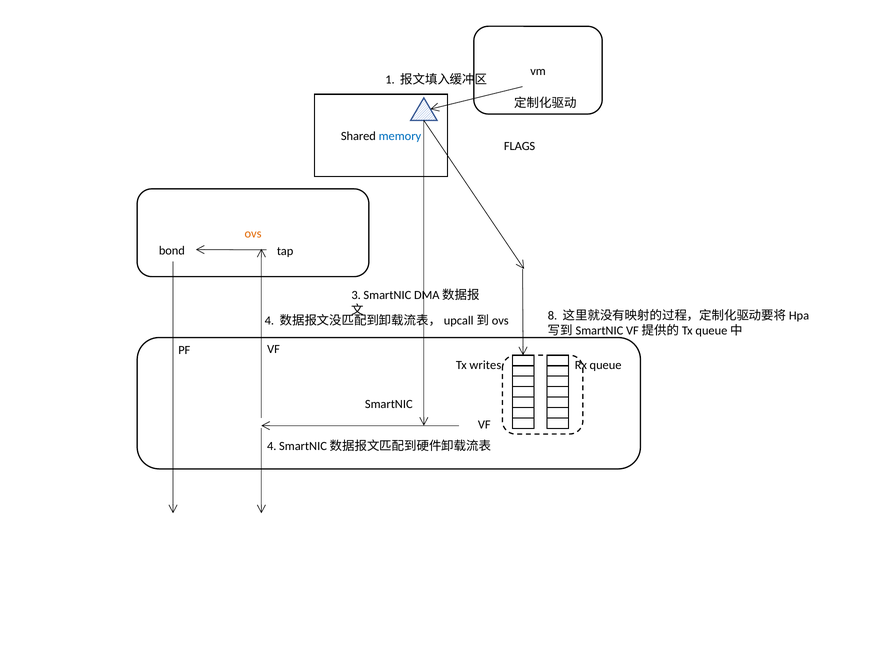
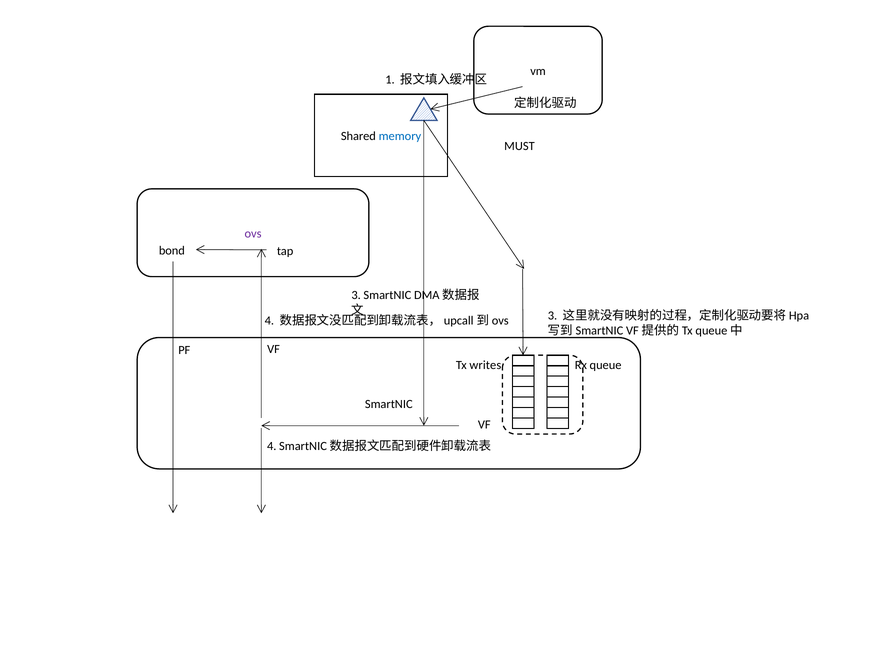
FLAGS: FLAGS -> MUST
ovs colour: orange -> purple
8 at (553, 316): 8 -> 3
